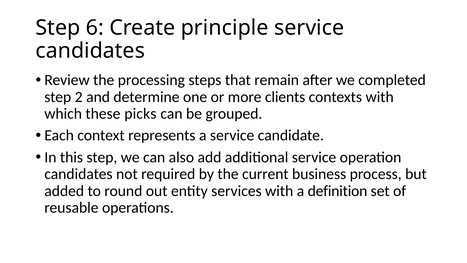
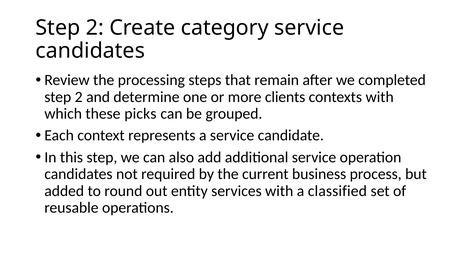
6 at (95, 28): 6 -> 2
principle: principle -> category
definition: definition -> classified
